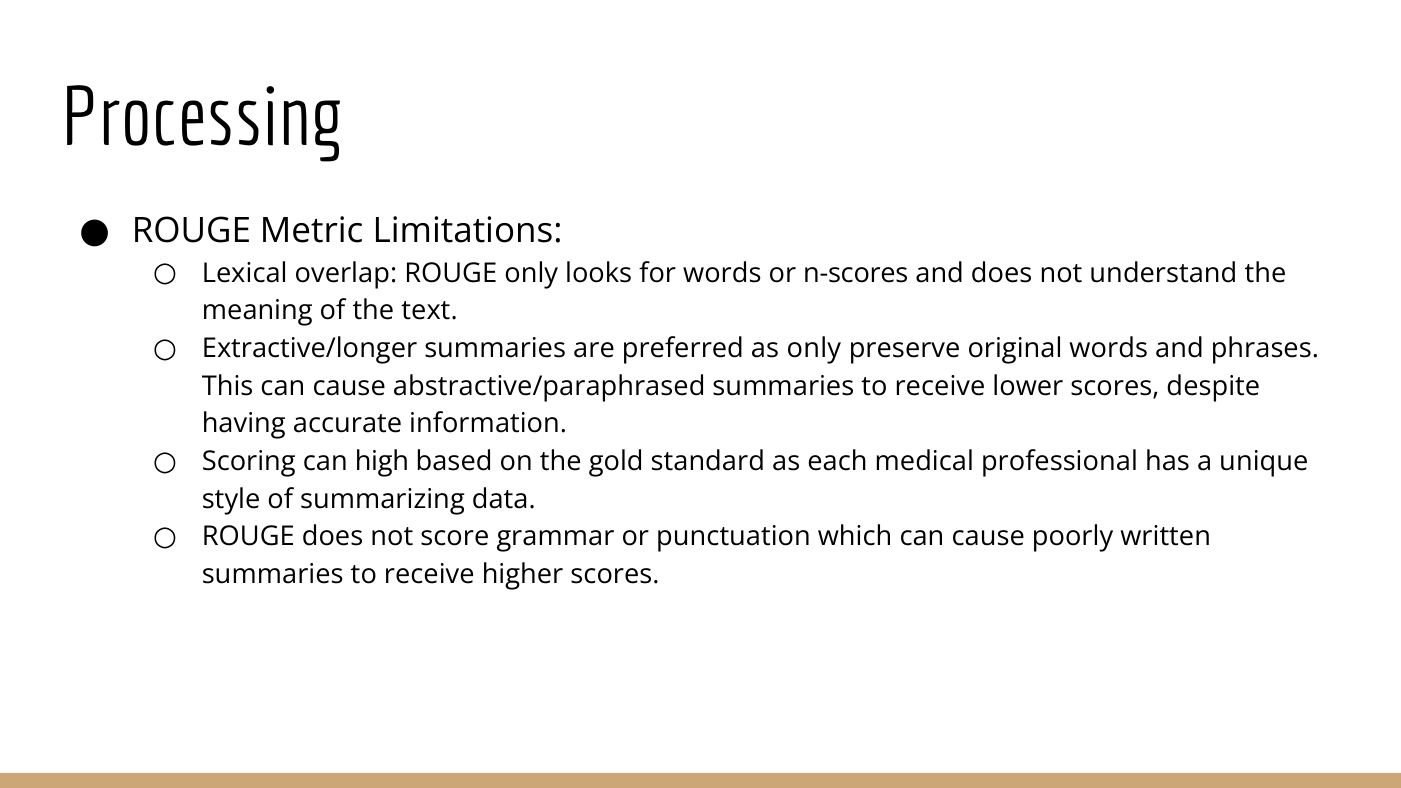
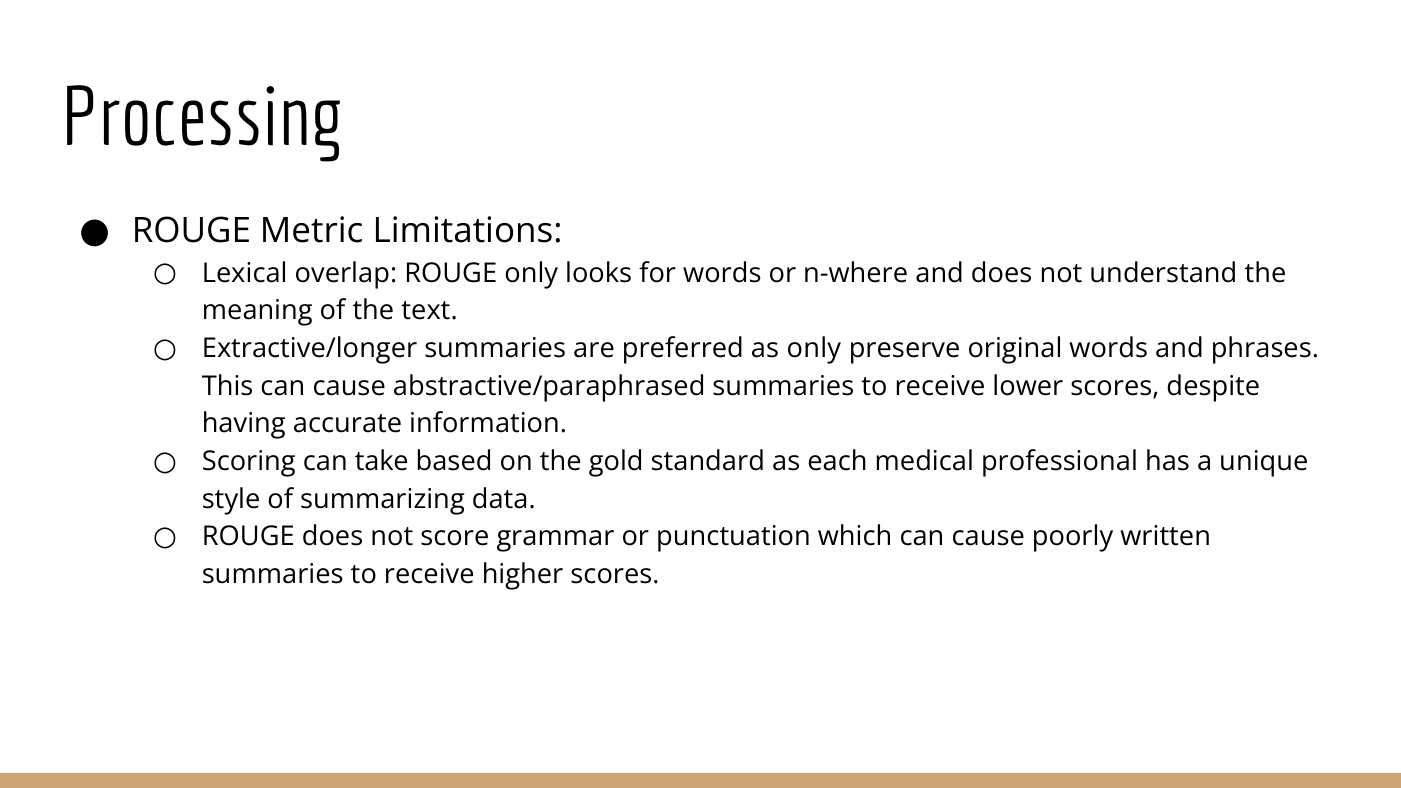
n-scores: n-scores -> n-where
high: high -> take
